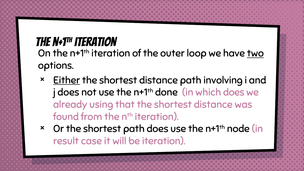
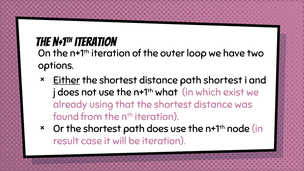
two underline: present -> none
path involving: involving -> shortest
done: done -> what
which does: does -> exist
